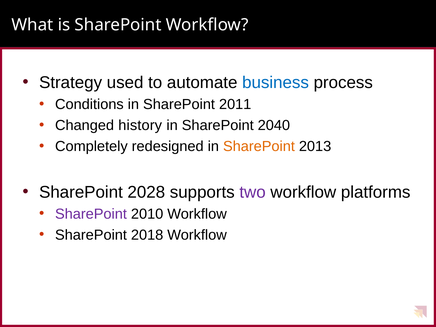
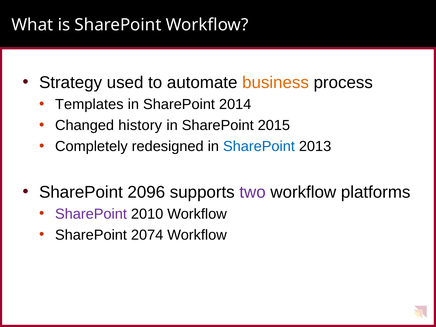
business colour: blue -> orange
Conditions: Conditions -> Templates
2011: 2011 -> 2014
2040: 2040 -> 2015
SharePoint at (259, 147) colour: orange -> blue
2028: 2028 -> 2096
2018: 2018 -> 2074
